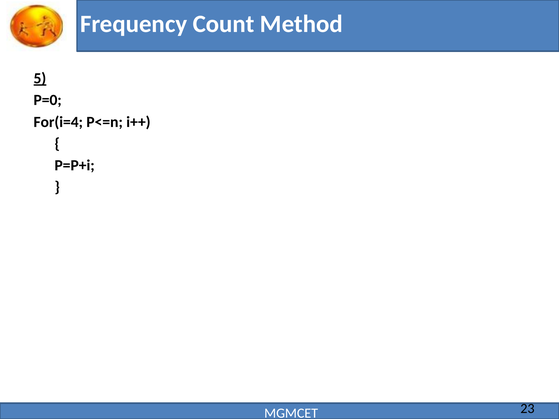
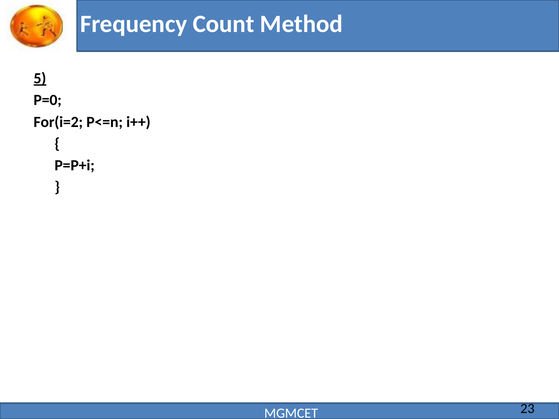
For(i=4: For(i=4 -> For(i=2
